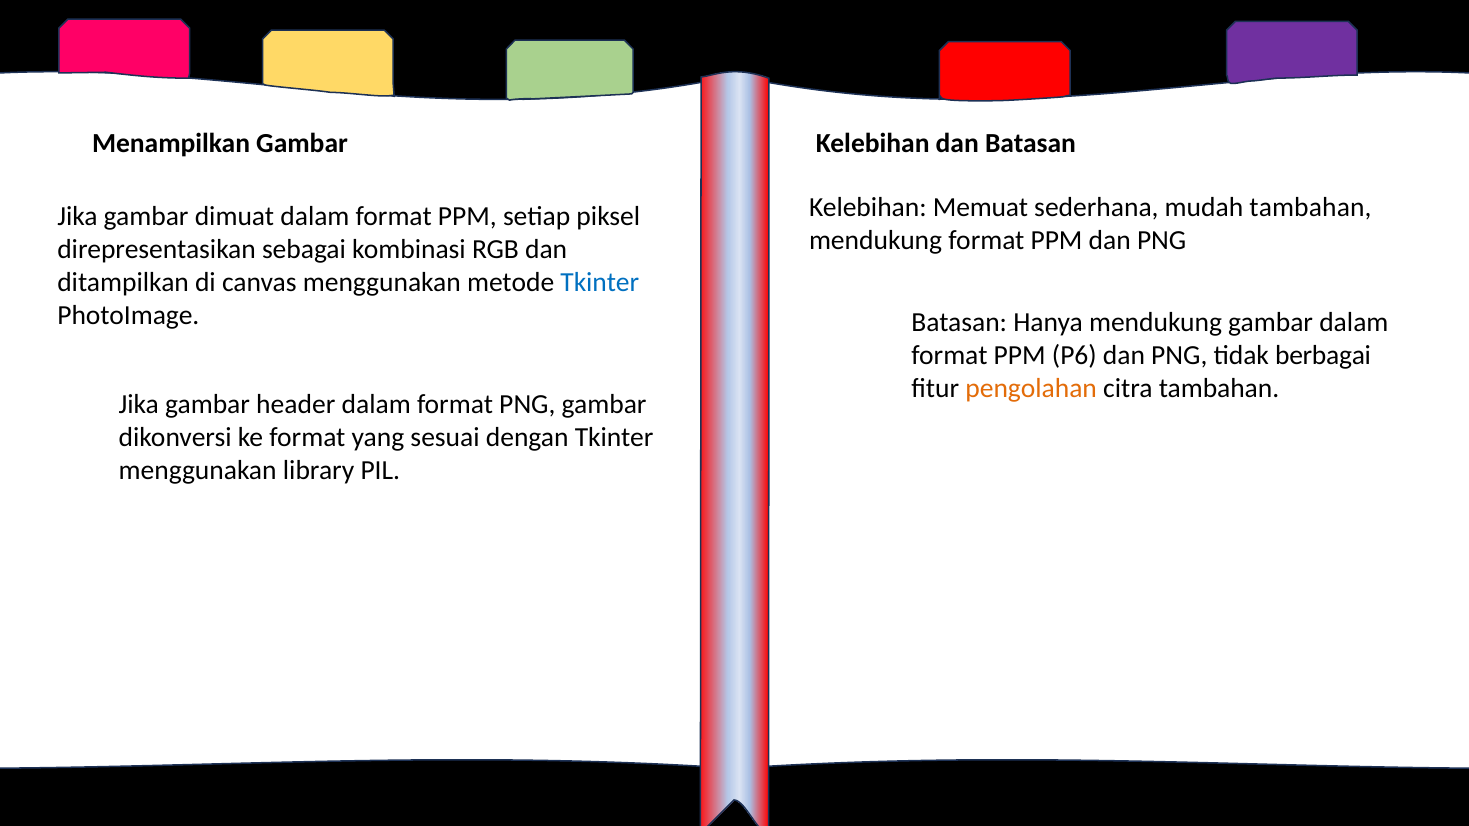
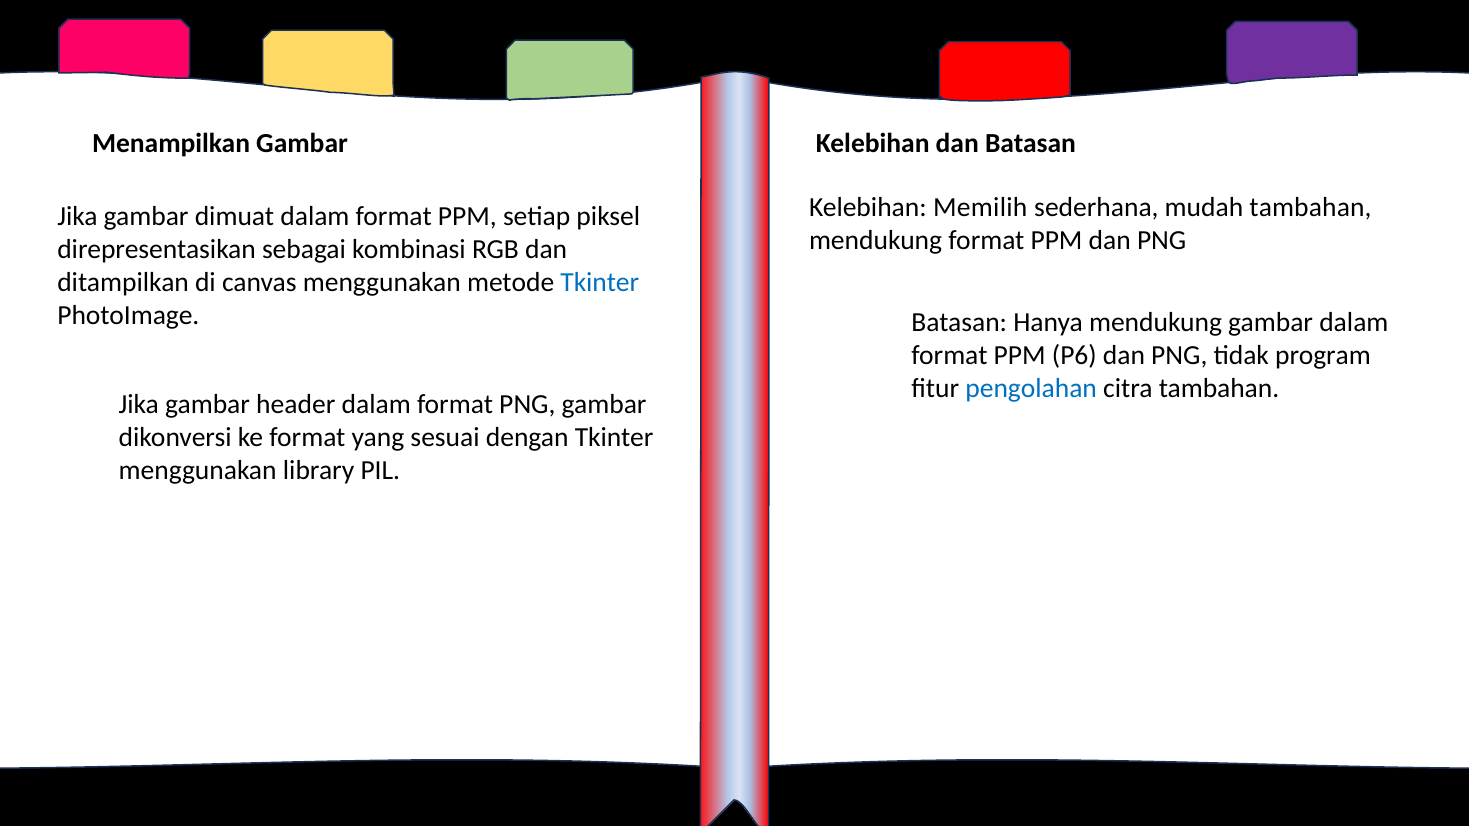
Memuat: Memuat -> Memilih
berbagai: berbagai -> program
pengolahan colour: orange -> blue
